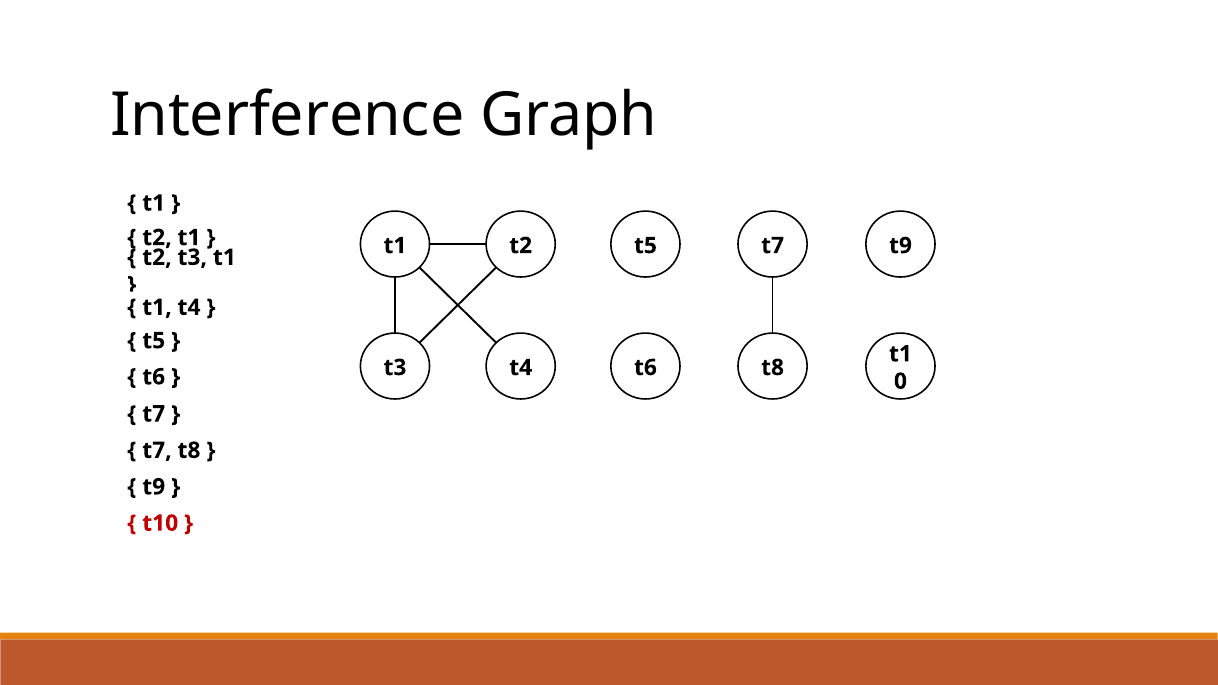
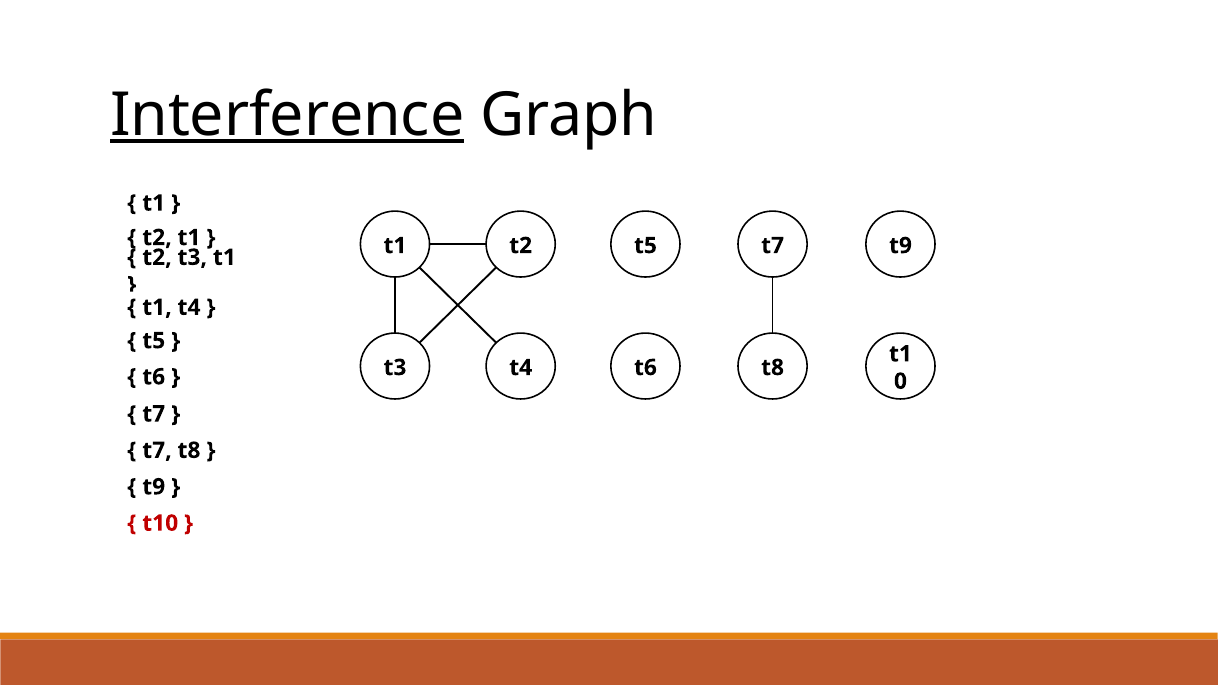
Interference underline: none -> present
